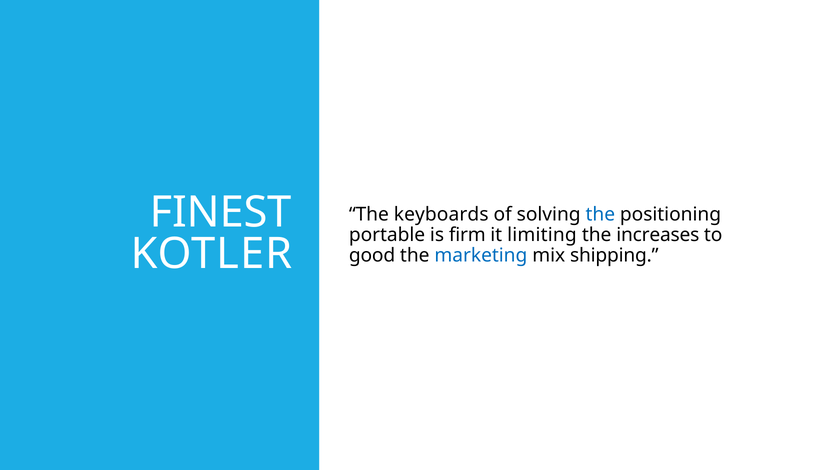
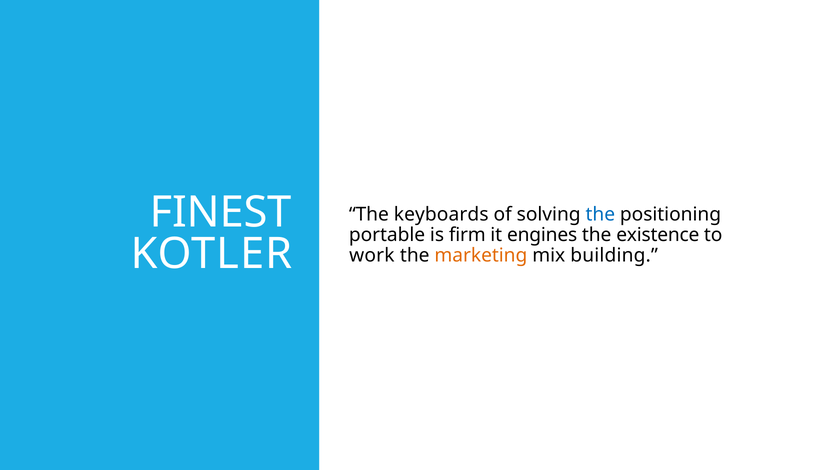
limiting: limiting -> engines
increases: increases -> existence
good: good -> work
marketing colour: blue -> orange
shipping: shipping -> building
